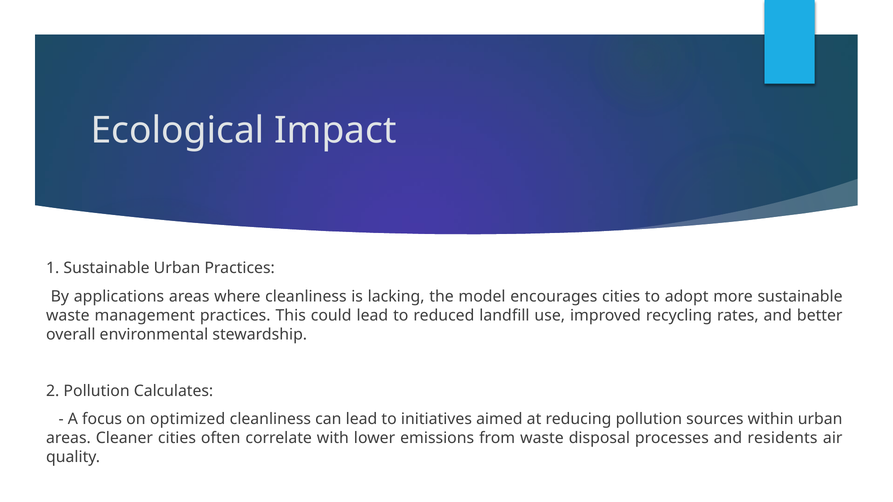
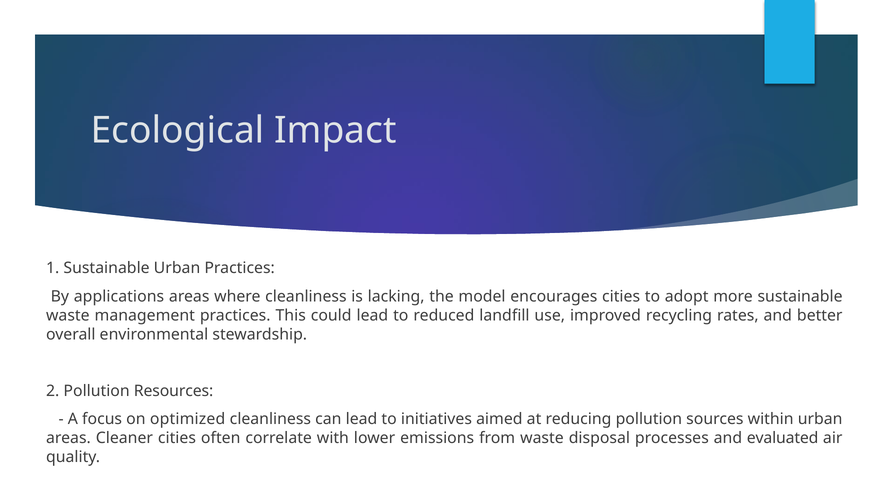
Calculates: Calculates -> Resources
residents: residents -> evaluated
